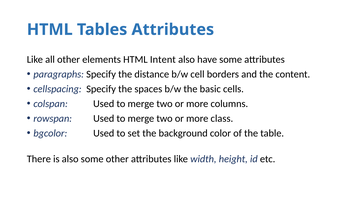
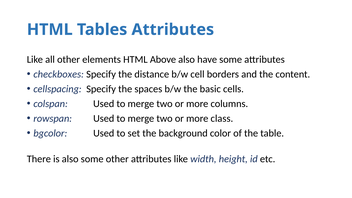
Intent: Intent -> Above
paragraphs: paragraphs -> checkboxes
